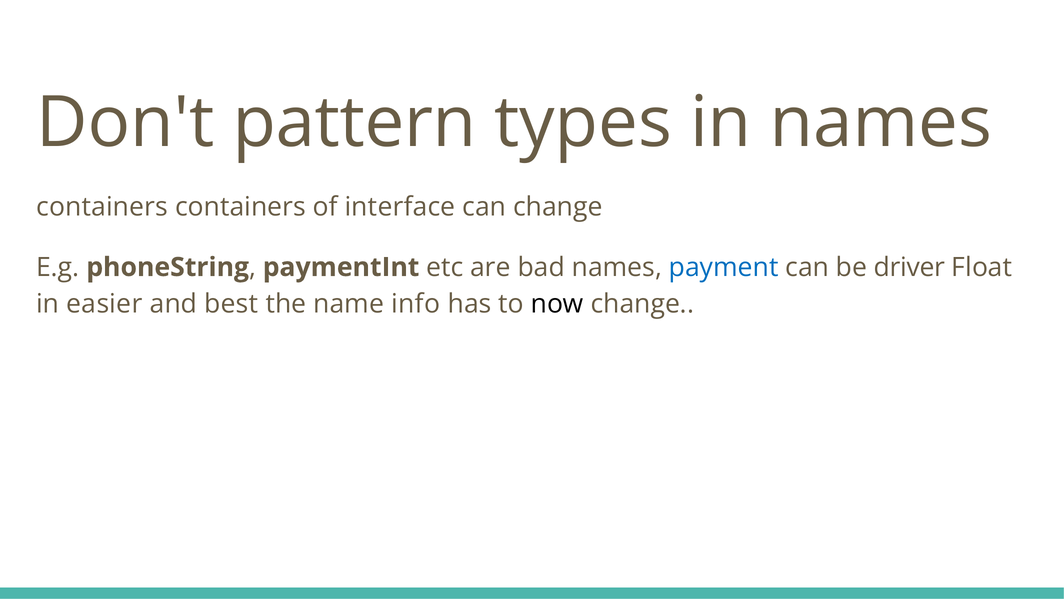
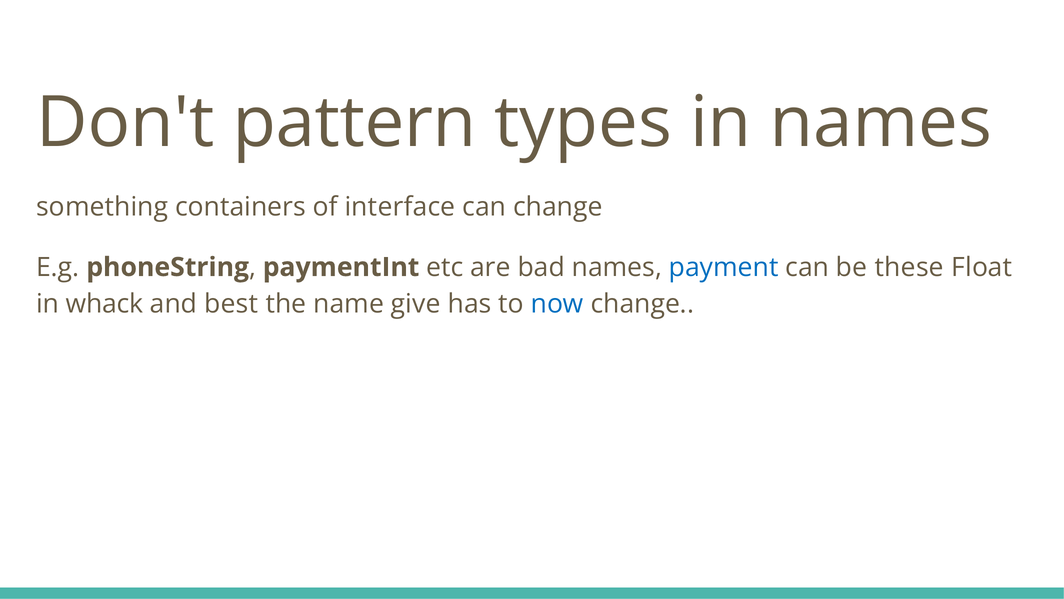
containers at (102, 207): containers -> something
driver: driver -> these
easier: easier -> whack
info: info -> give
now colour: black -> blue
